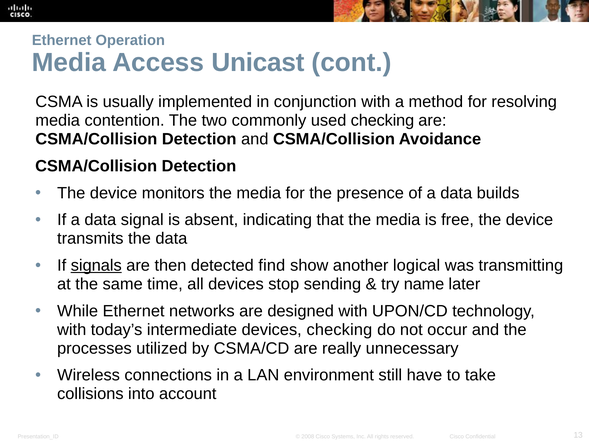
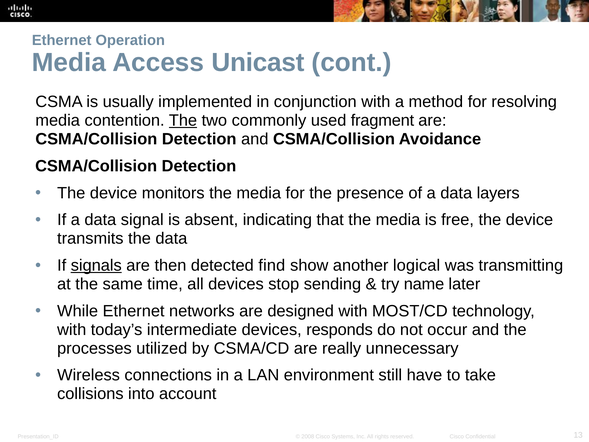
The at (183, 121) underline: none -> present
used checking: checking -> fragment
builds: builds -> layers
UPON/CD: UPON/CD -> MOST/CD
devices checking: checking -> responds
